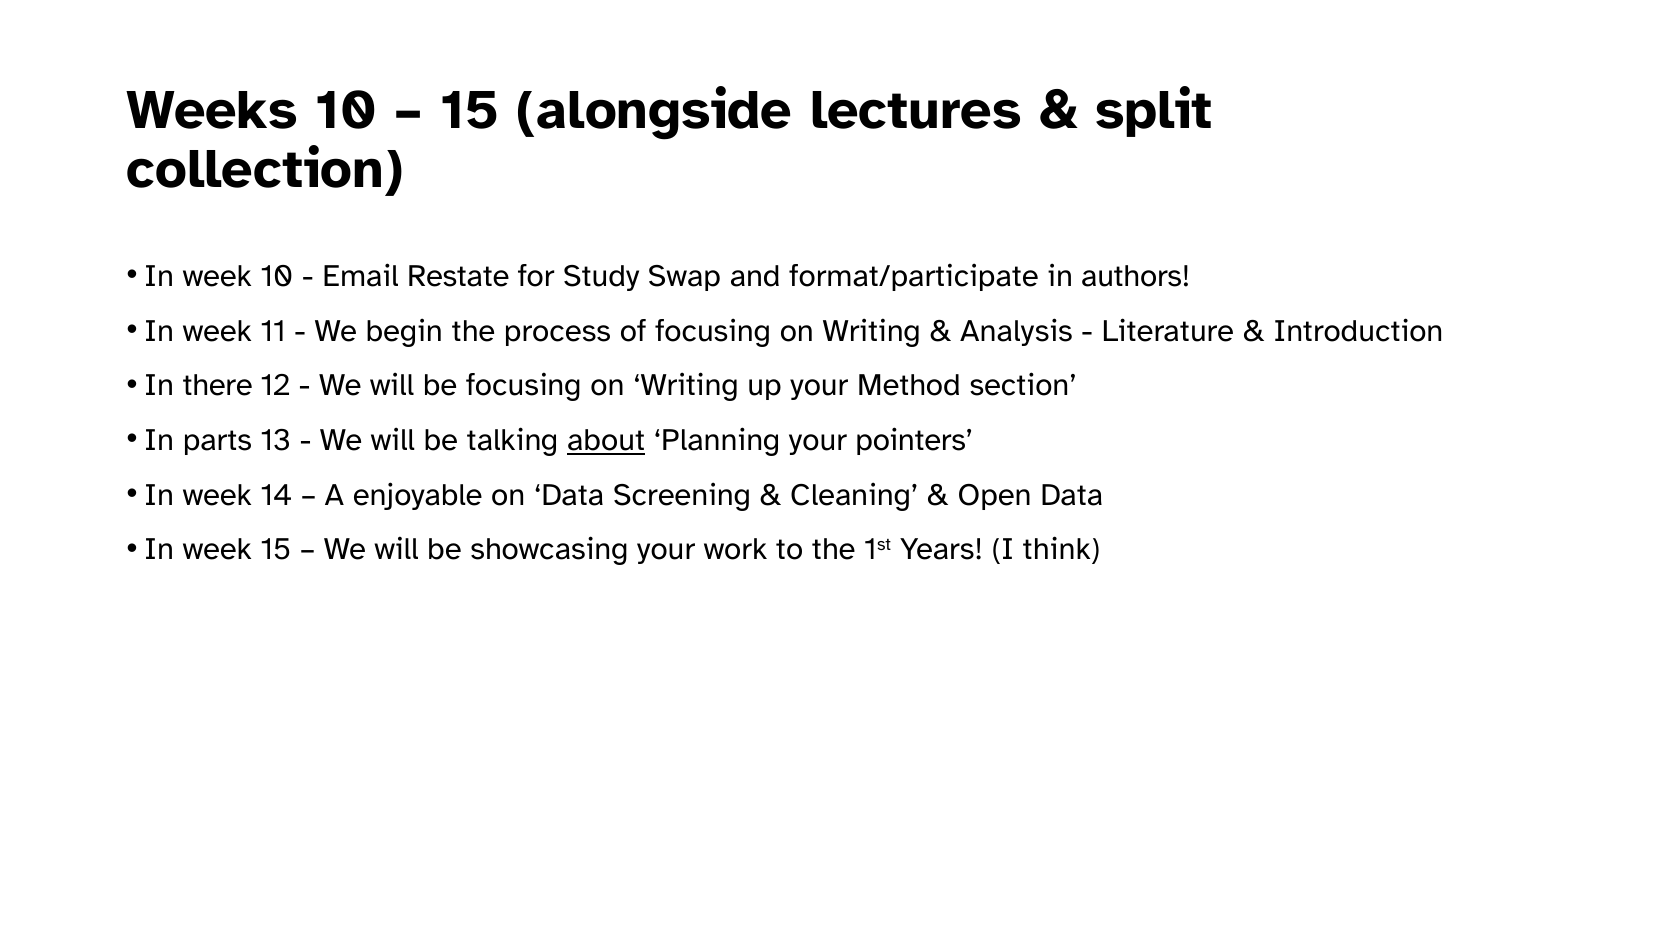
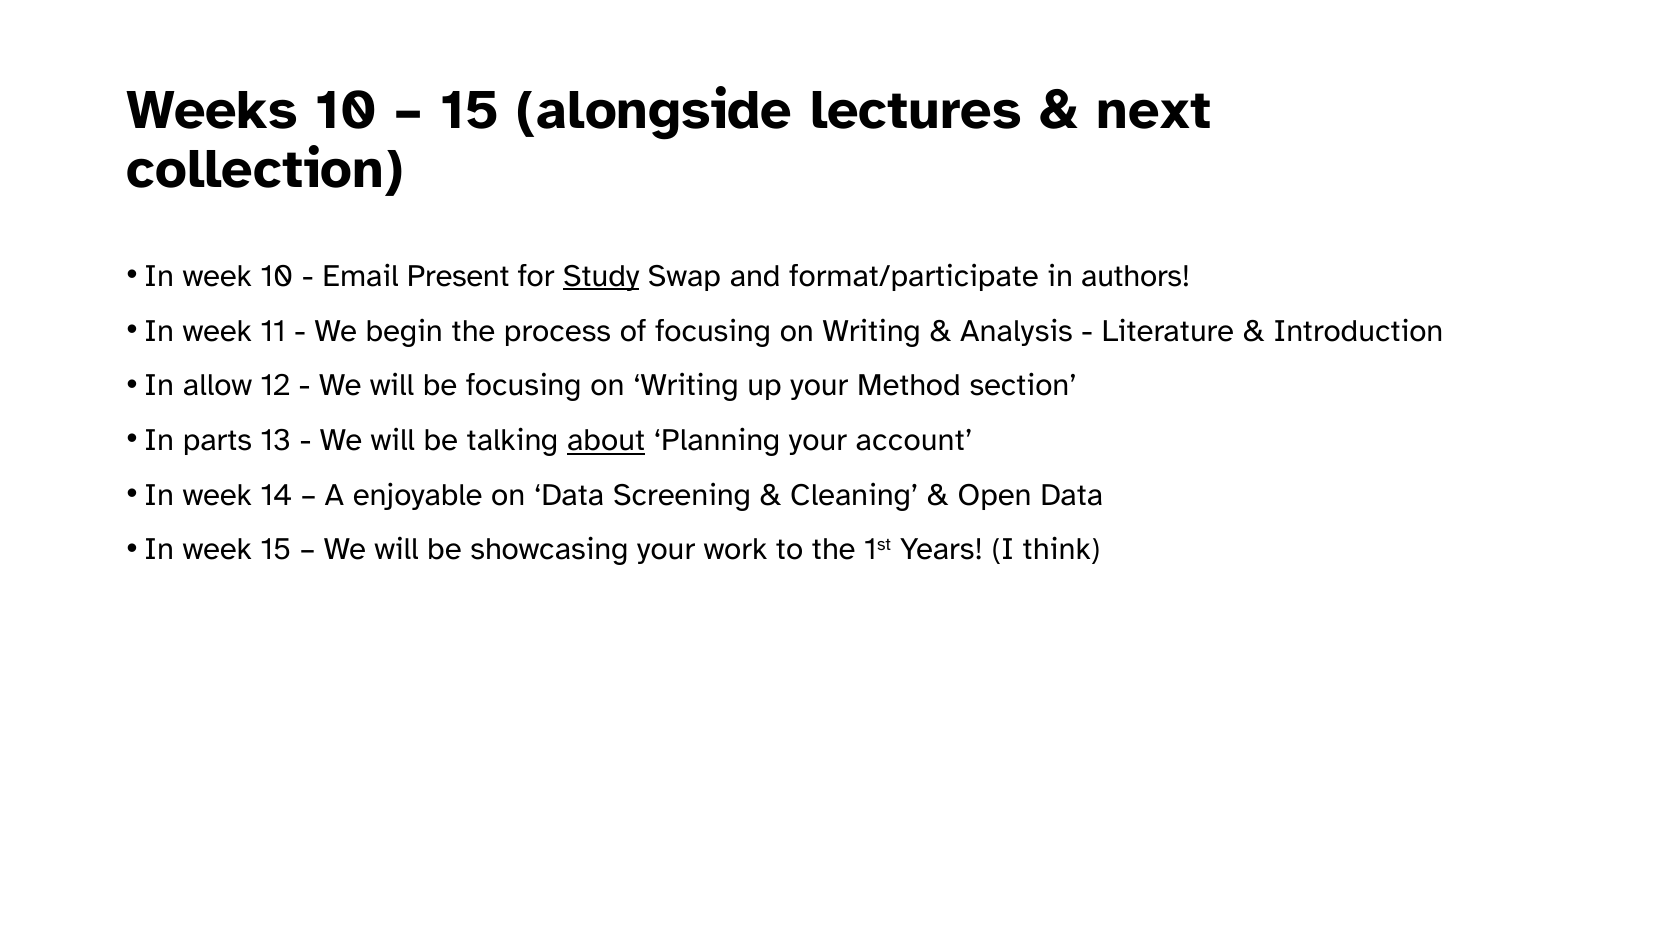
split: split -> next
Restate: Restate -> Present
Study underline: none -> present
there: there -> allow
pointers: pointers -> account
